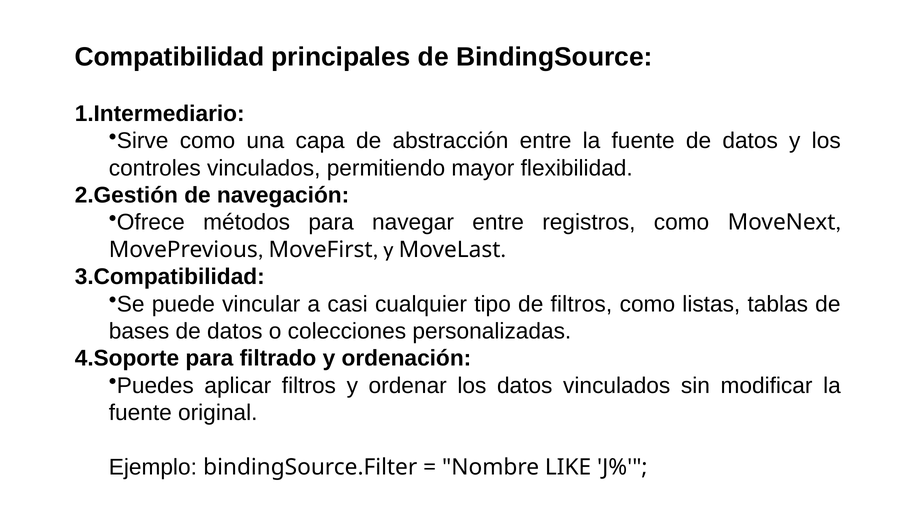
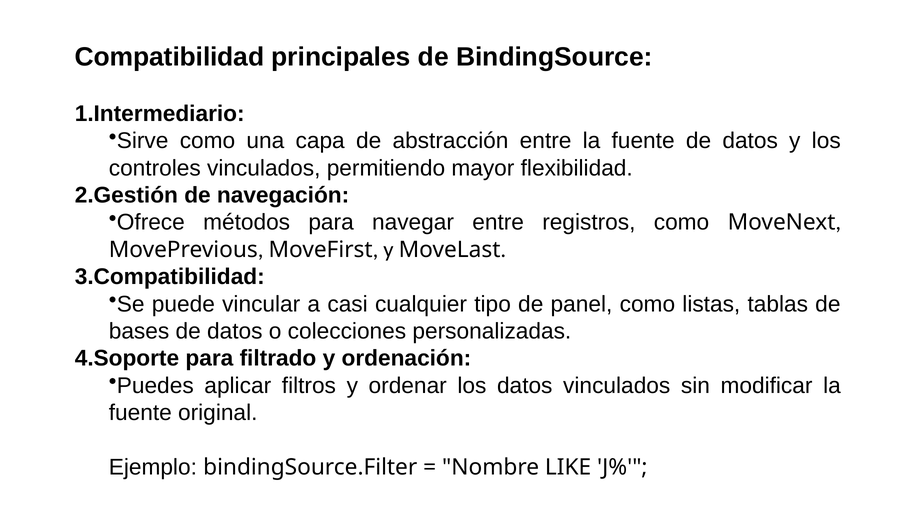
de filtros: filtros -> panel
